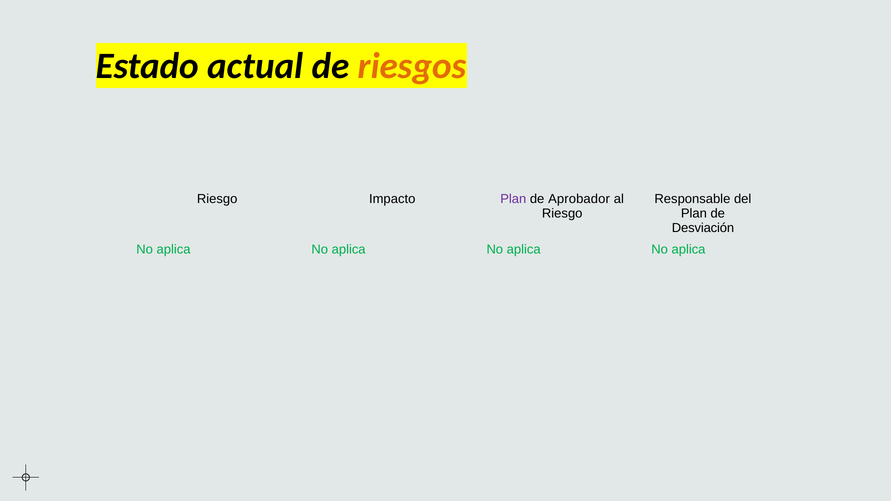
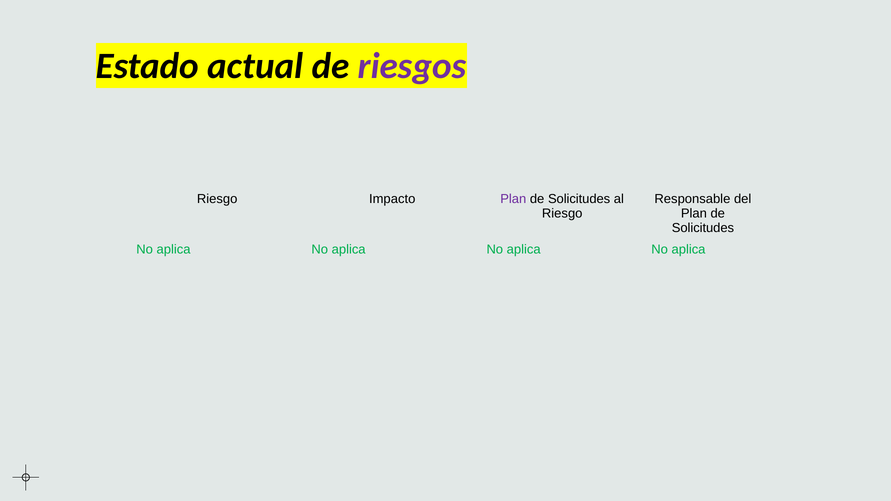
riesgos colour: orange -> purple
Aprobador at (579, 199): Aprobador -> Solicitudes
Desviación at (703, 228): Desviación -> Solicitudes
